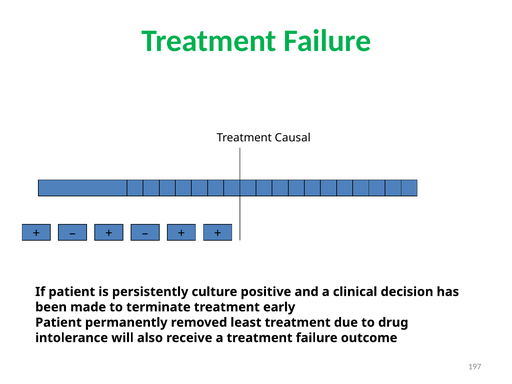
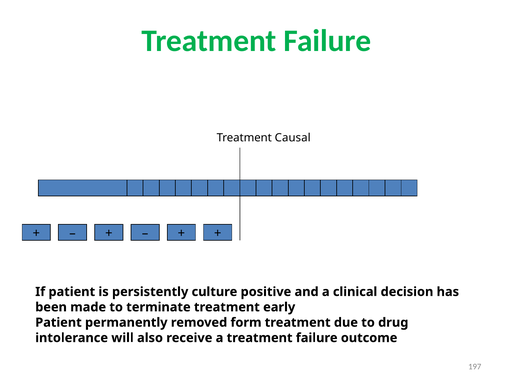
least: least -> form
